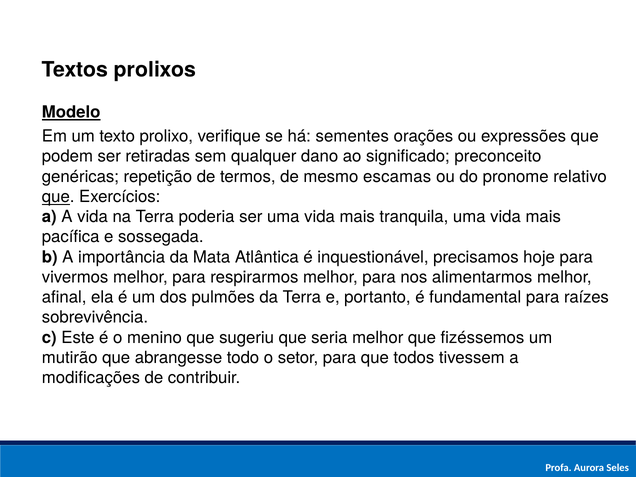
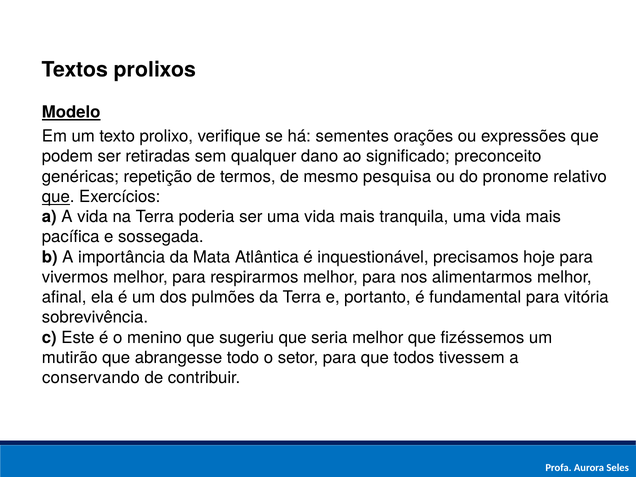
escamas: escamas -> pesquisa
raízes: raízes -> vitória
modificações: modificações -> conservando
